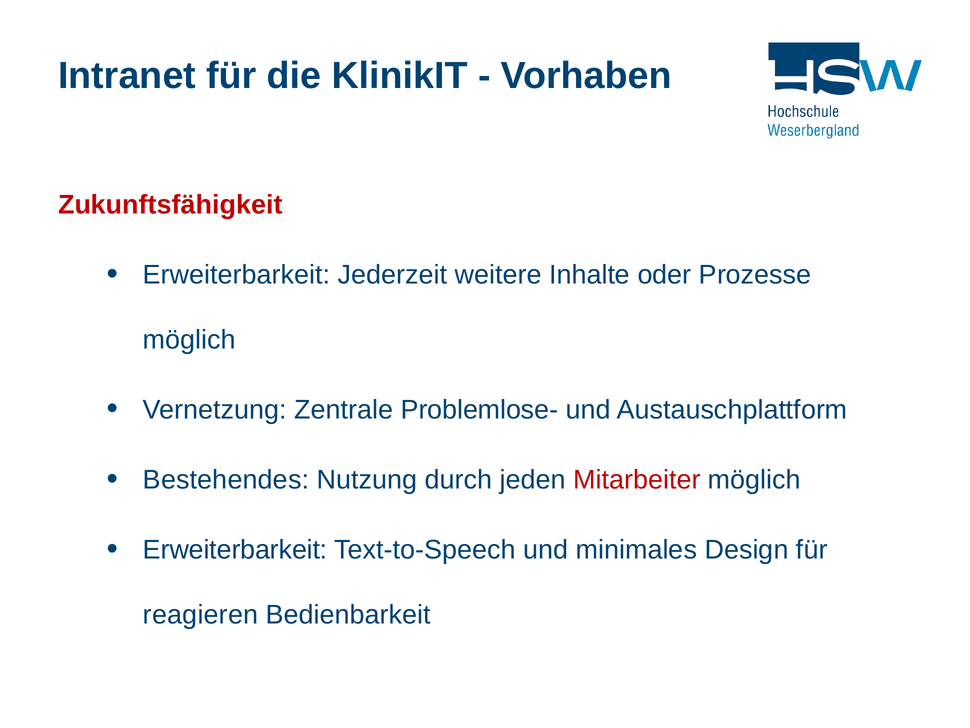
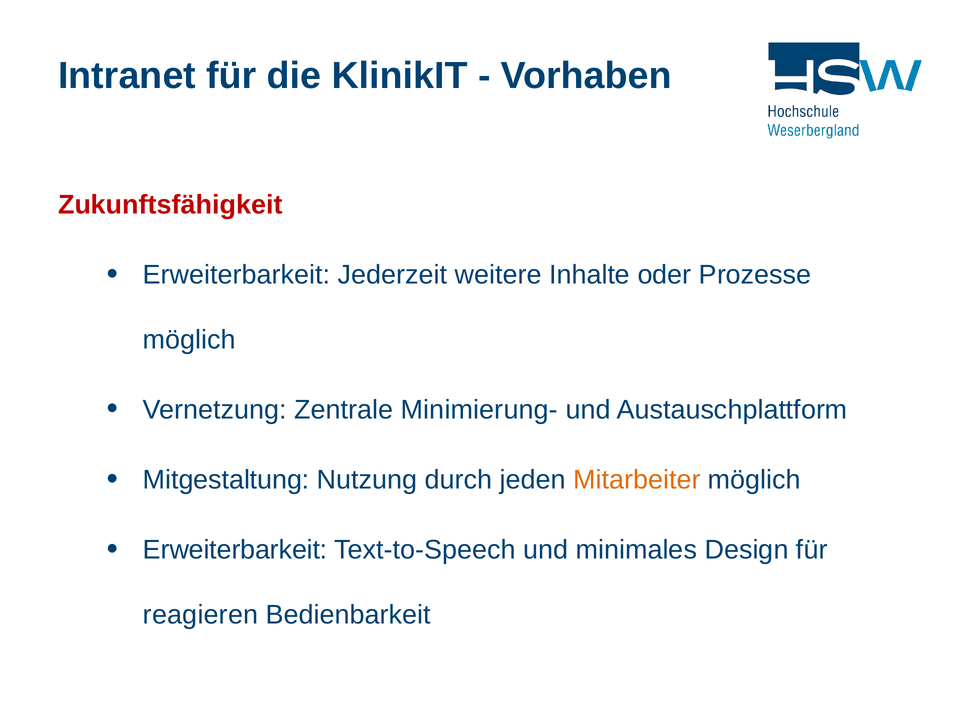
Problemlose-: Problemlose- -> Minimierung-
Bestehendes: Bestehendes -> Mitgestaltung
Mitarbeiter colour: red -> orange
